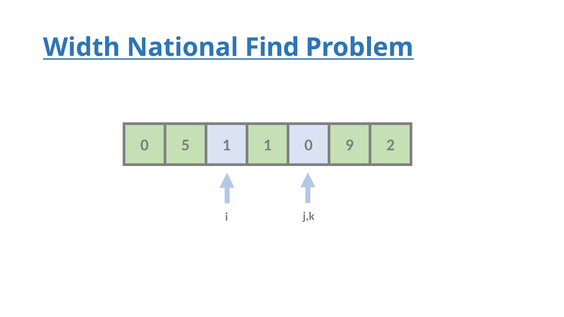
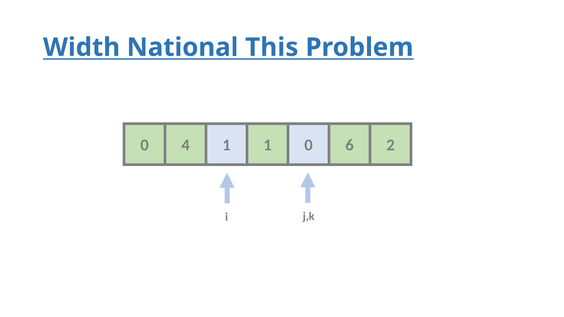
Find: Find -> This
5: 5 -> 4
9: 9 -> 6
